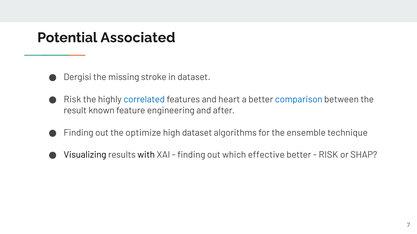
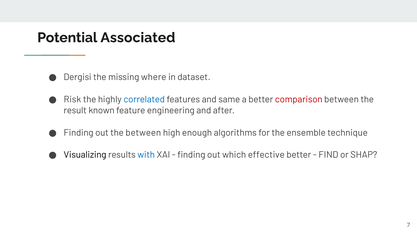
stroke: stroke -> where
heart: heart -> same
comparison colour: blue -> red
the optimize: optimize -> between
high dataset: dataset -> enough
with colour: black -> blue
RISK at (328, 155): RISK -> FIND
